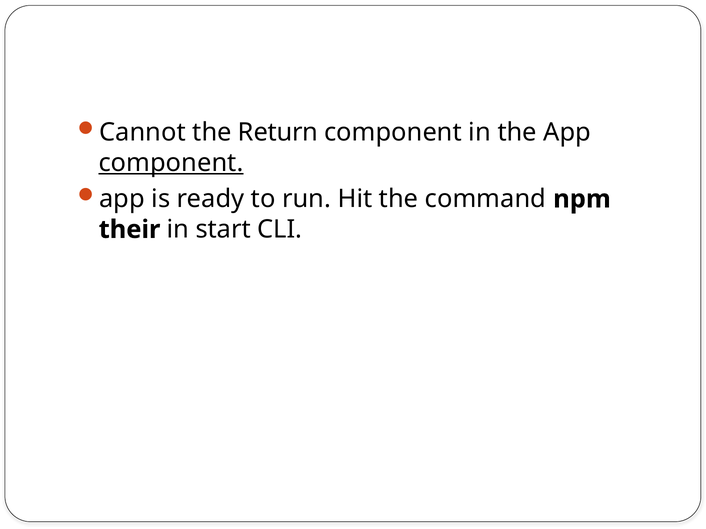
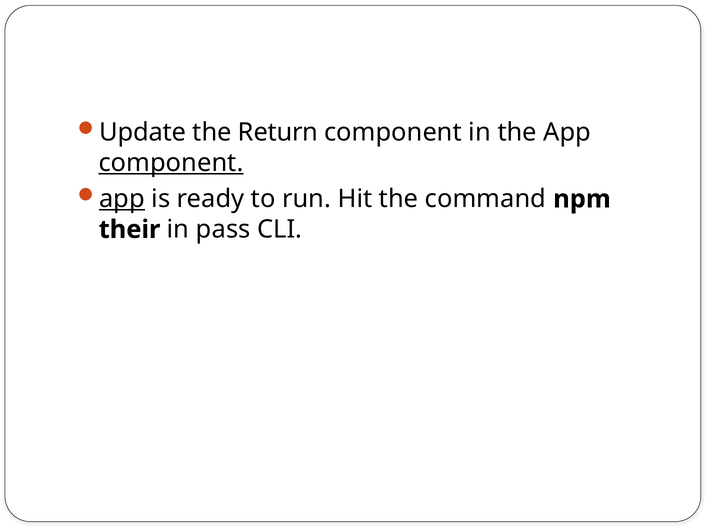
Cannot: Cannot -> Update
app at (122, 199) underline: none -> present
start: start -> pass
